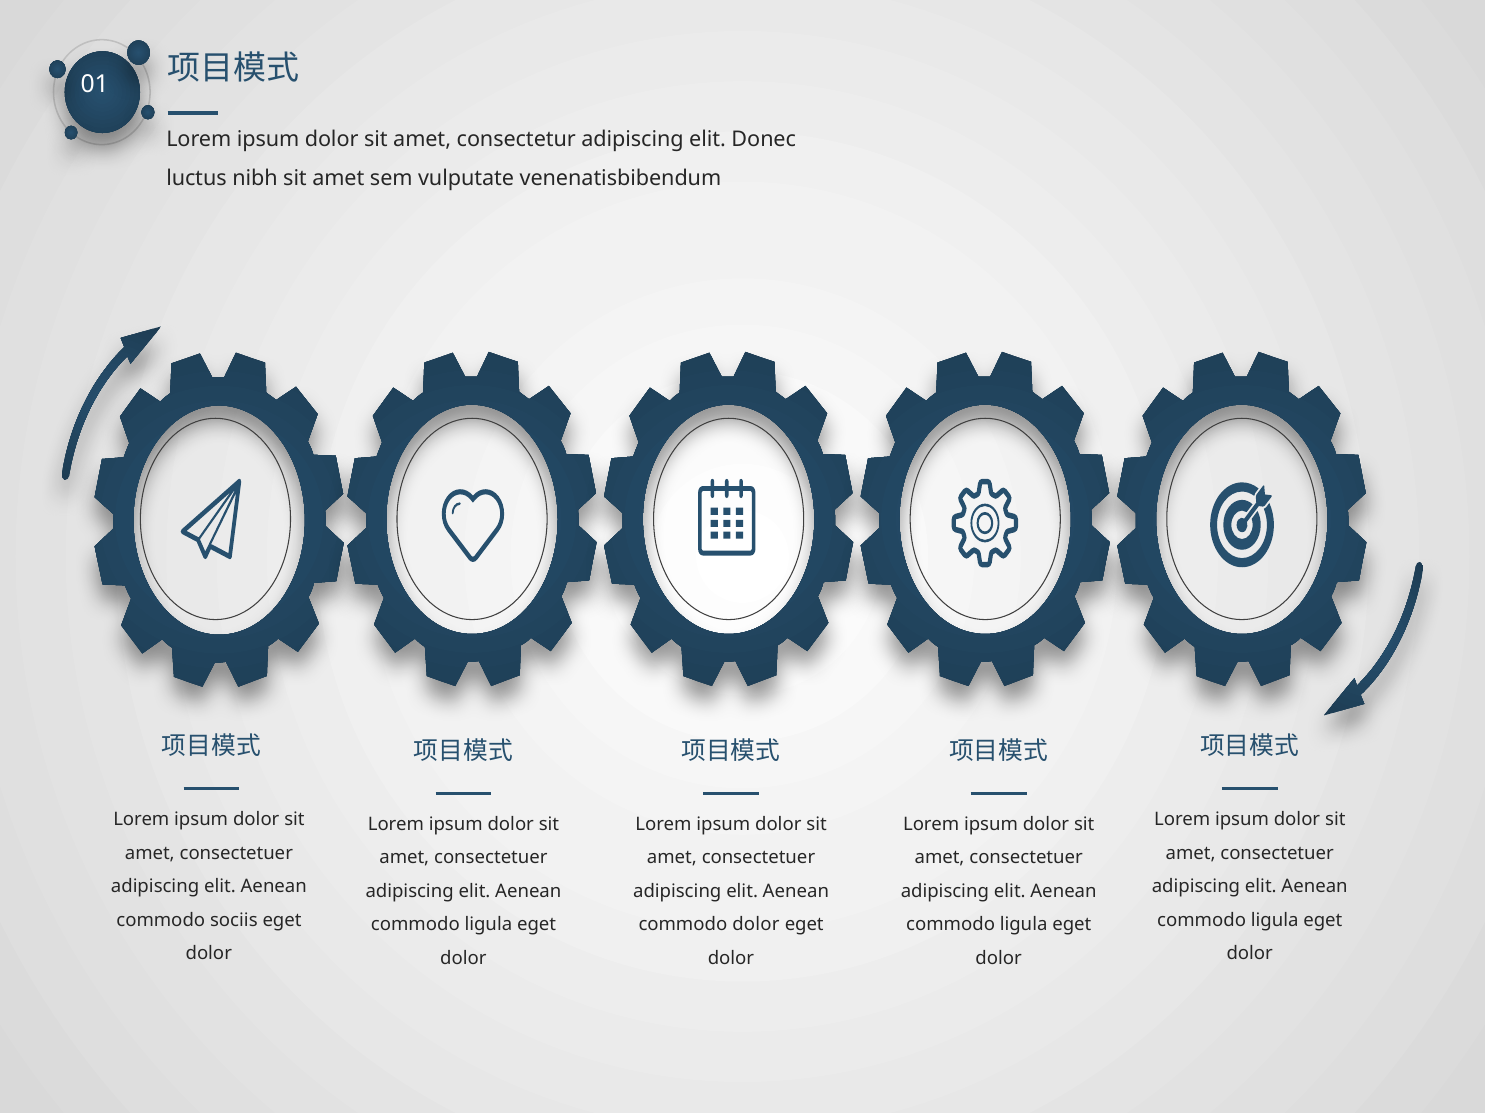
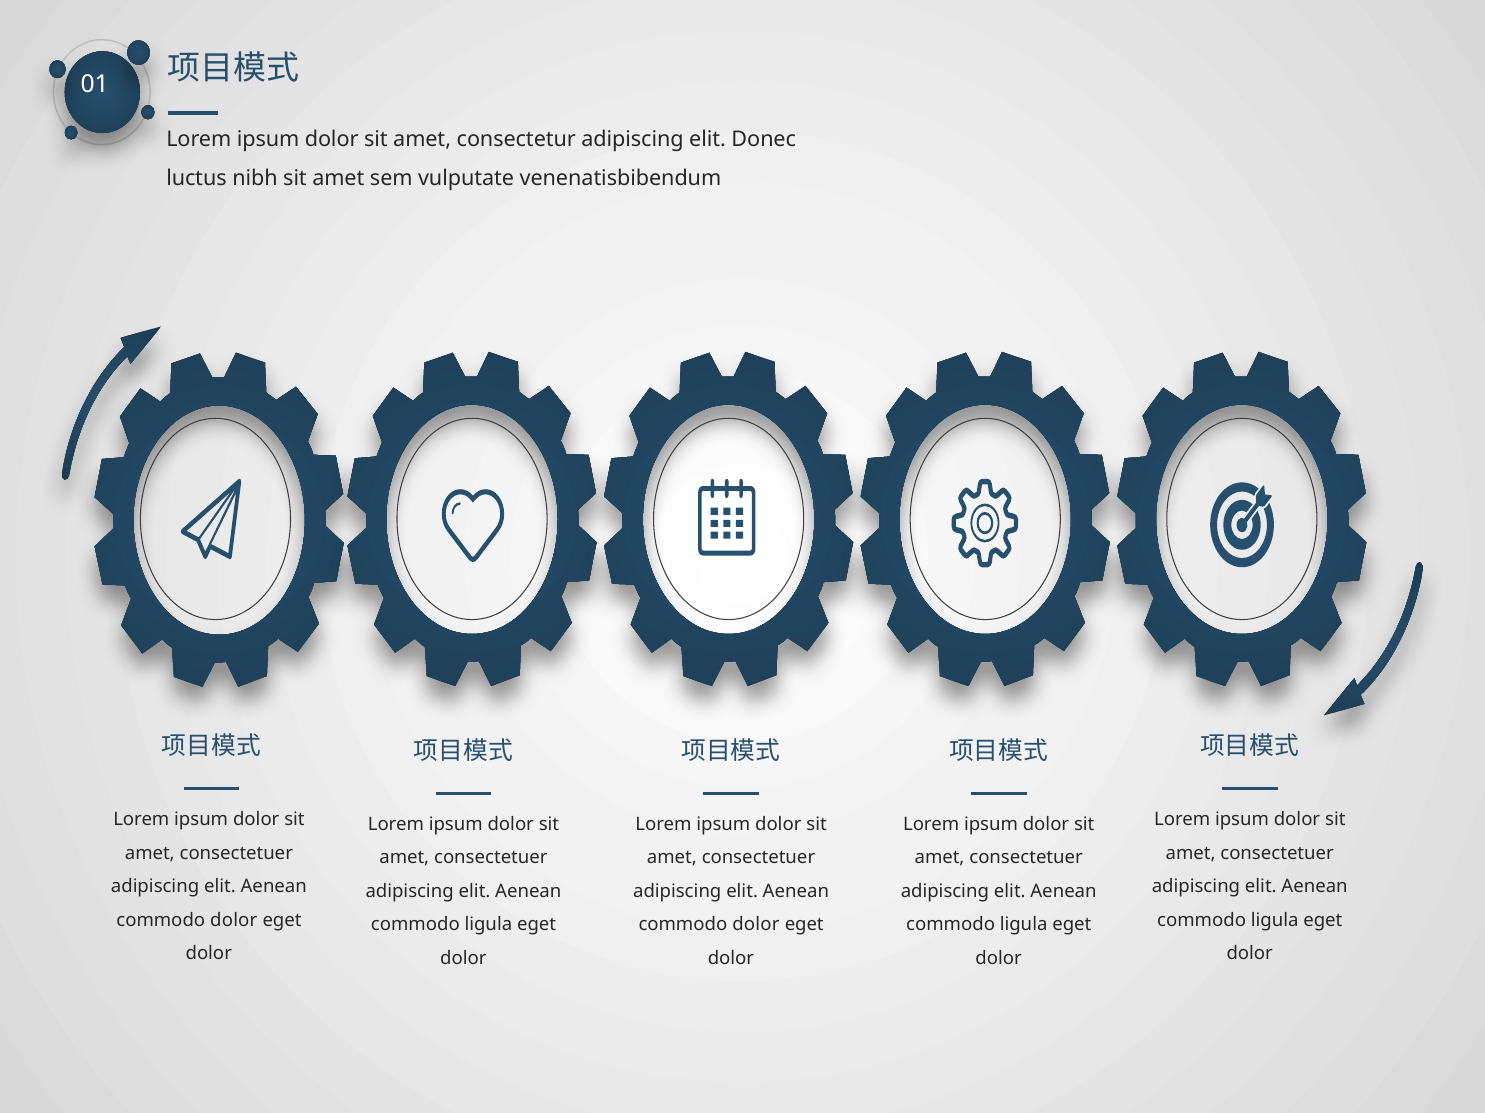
sociis at (234, 921): sociis -> dolor
